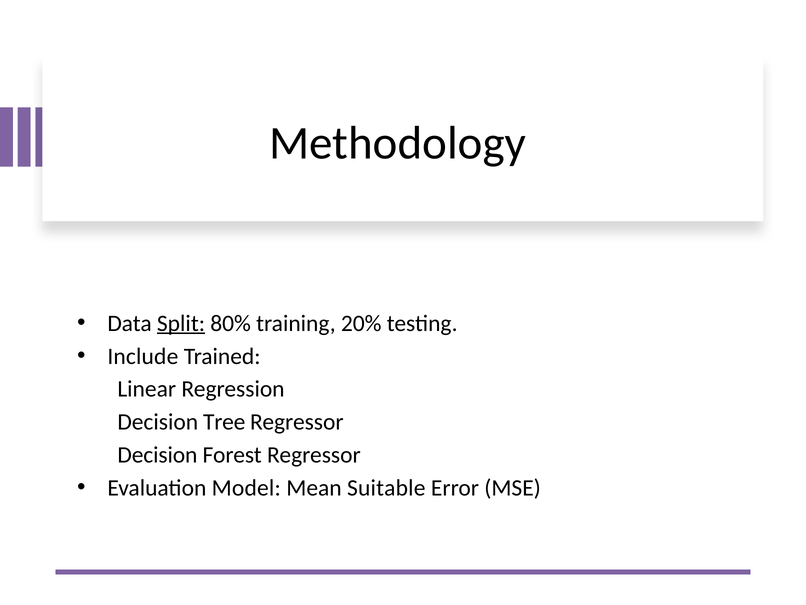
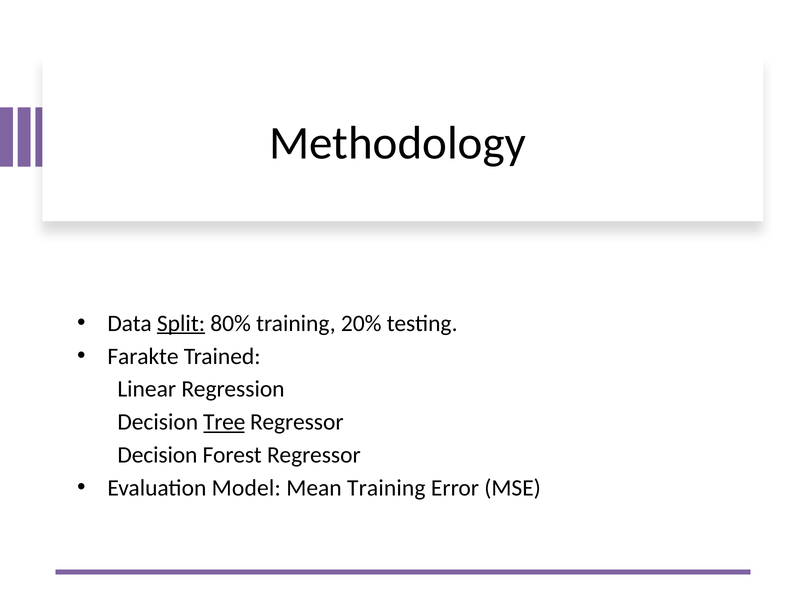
Include: Include -> Farakte
Tree underline: none -> present
Mean Suitable: Suitable -> Training
